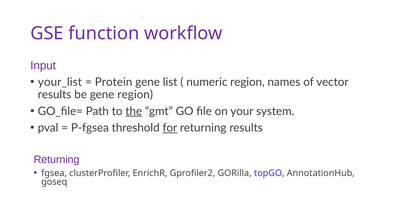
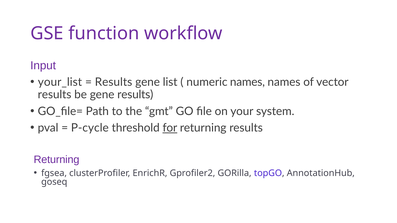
Protein at (114, 82): Protein -> Results
numeric region: region -> names
gene region: region -> results
the underline: present -> none
P-fgsea: P-fgsea -> P-cycle
